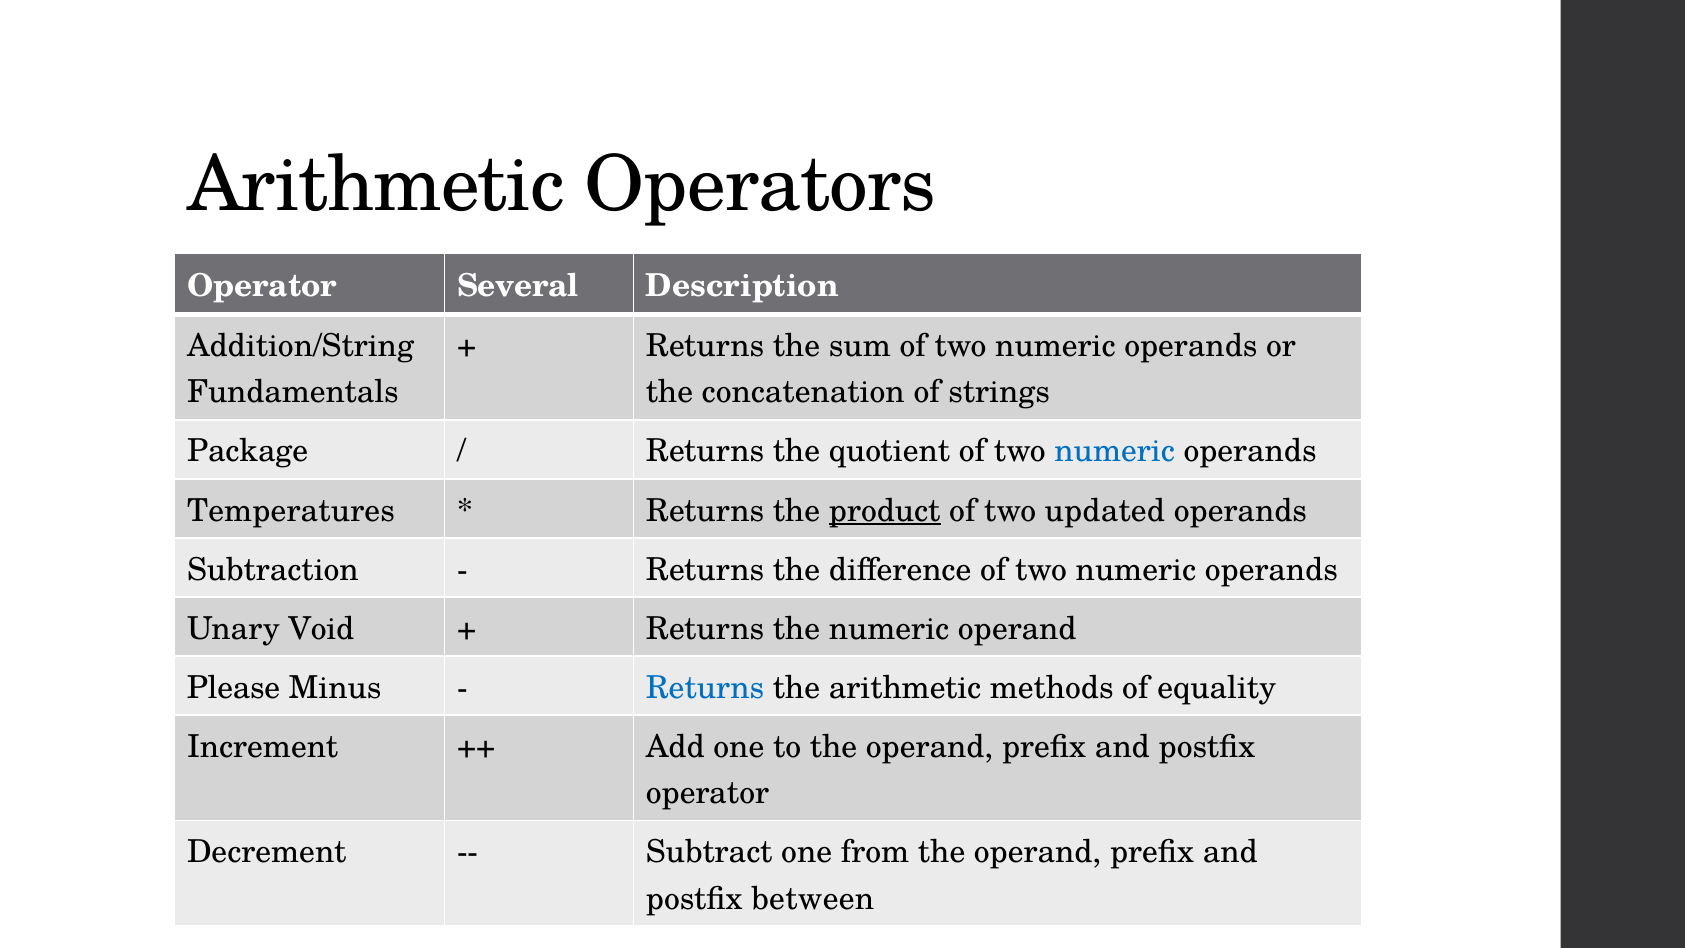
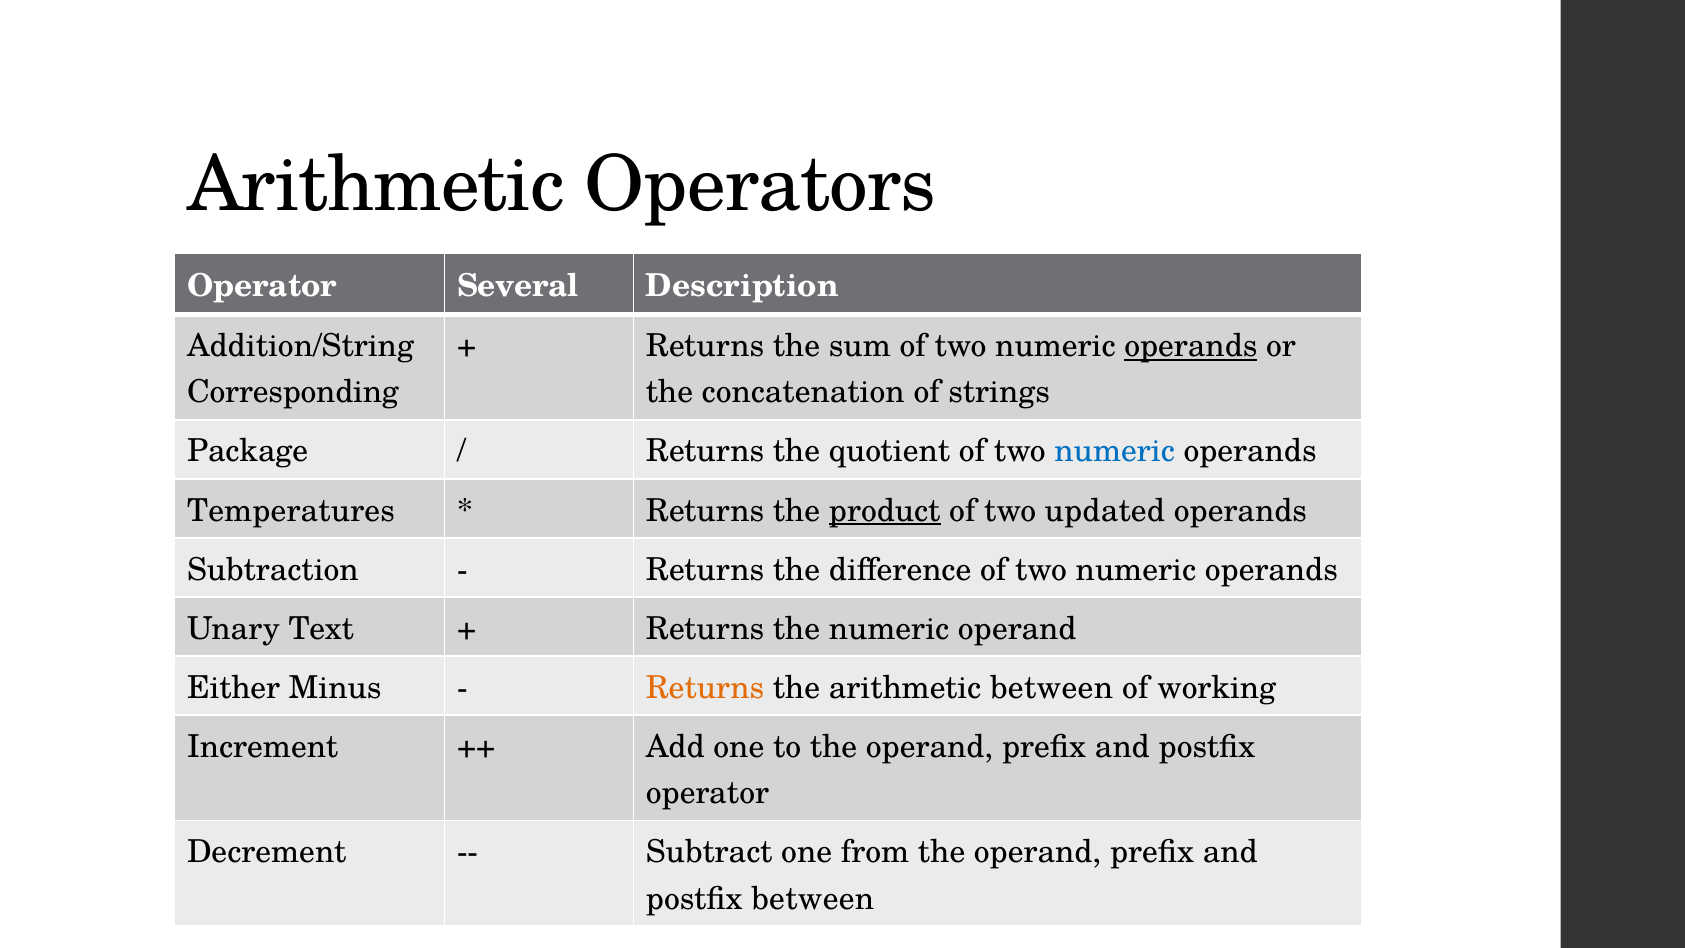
operands at (1191, 346) underline: none -> present
Fundamentals: Fundamentals -> Corresponding
Void: Void -> Text
Please: Please -> Either
Returns at (705, 688) colour: blue -> orange
arithmetic methods: methods -> between
equality: equality -> working
